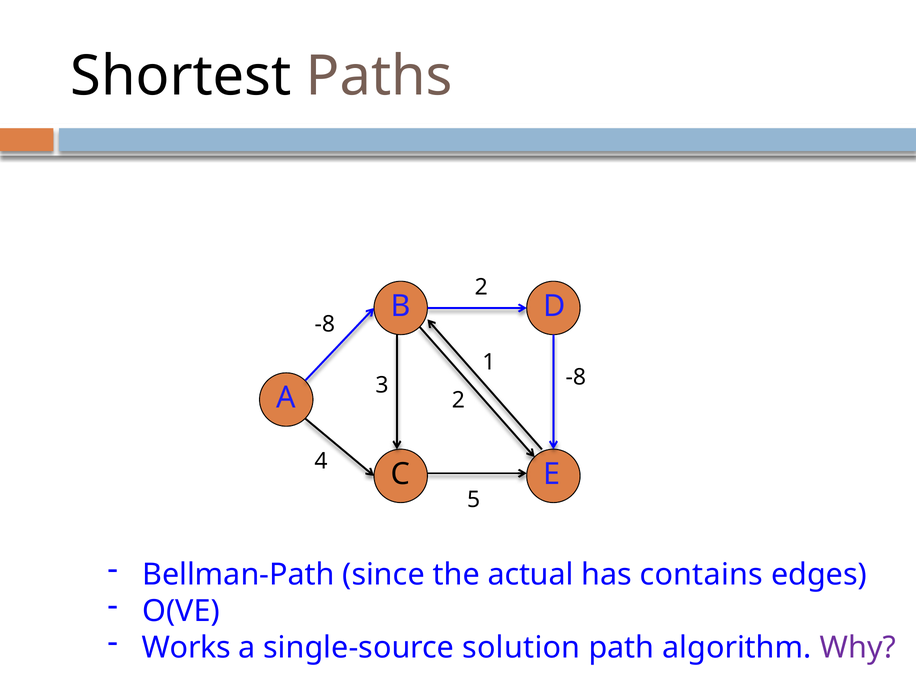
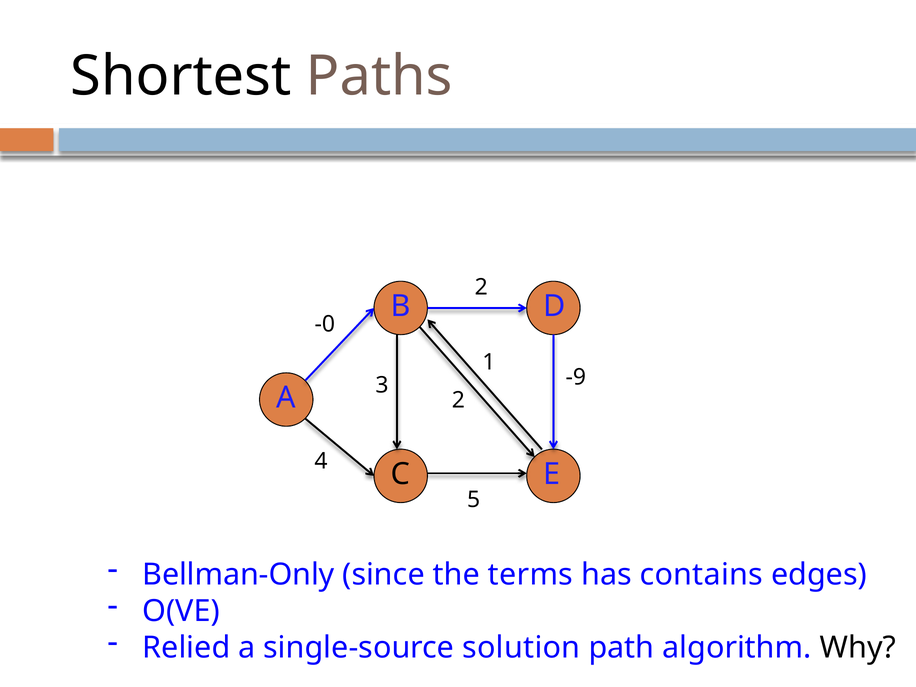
-8 at (325, 324): -8 -> -0
-8 at (576, 377): -8 -> -9
Bellman-Path: Bellman-Path -> Bellman-Only
actual: actual -> terms
Works: Works -> Relied
Why colour: purple -> black
